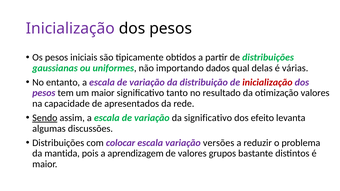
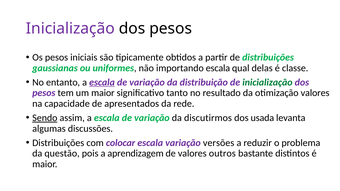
importando dados: dados -> escala
várias: várias -> classe
escala at (102, 82) underline: none -> present
inicialização at (267, 82) colour: red -> green
da significativo: significativo -> discutirmos
efeito: efeito -> usada
mantida: mantida -> questão
grupos: grupos -> outros
